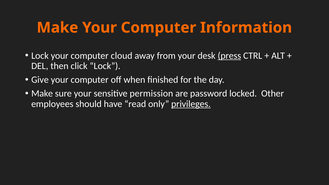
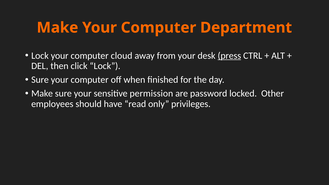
Information: Information -> Department
Give at (40, 80): Give -> Sure
privileges underline: present -> none
